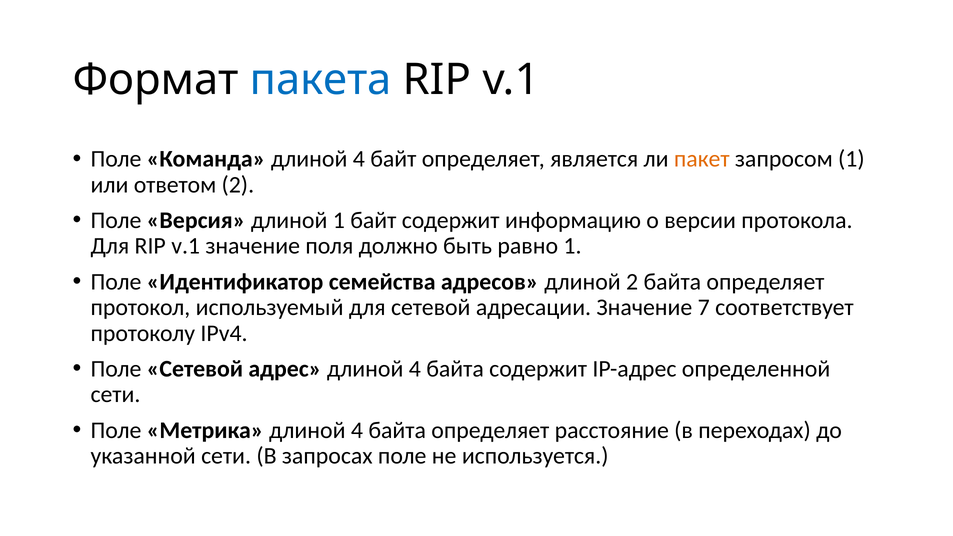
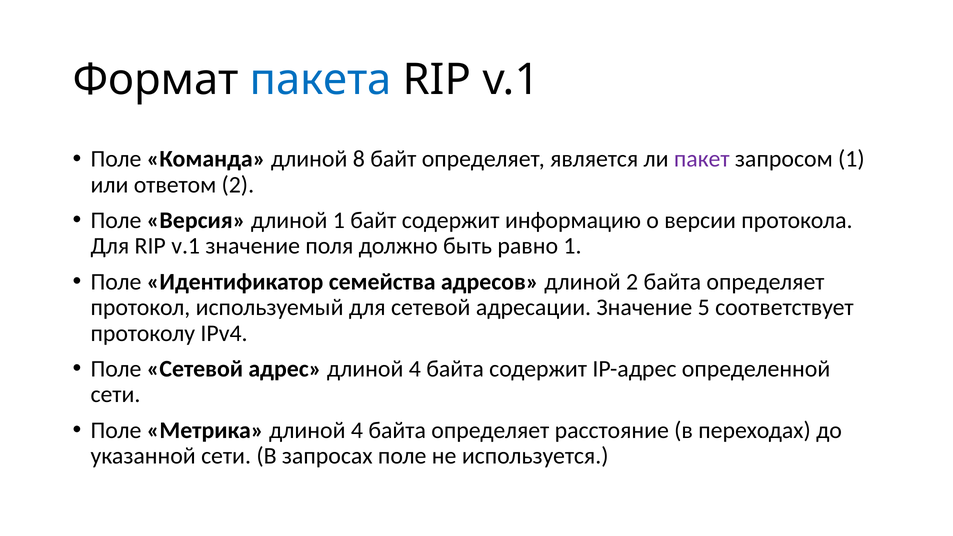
Команда длиной 4: 4 -> 8
пакет colour: orange -> purple
7: 7 -> 5
